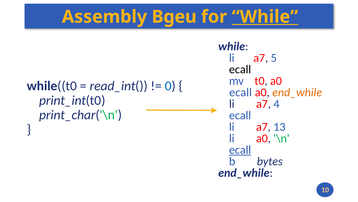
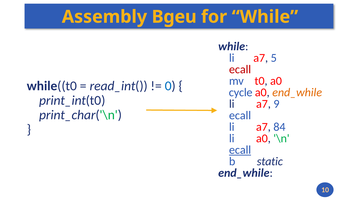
While at (265, 17) underline: present -> none
ecall at (240, 69) colour: black -> red
ecall at (241, 92): ecall -> cycle
4: 4 -> 9
13: 13 -> 84
bytes: bytes -> static
